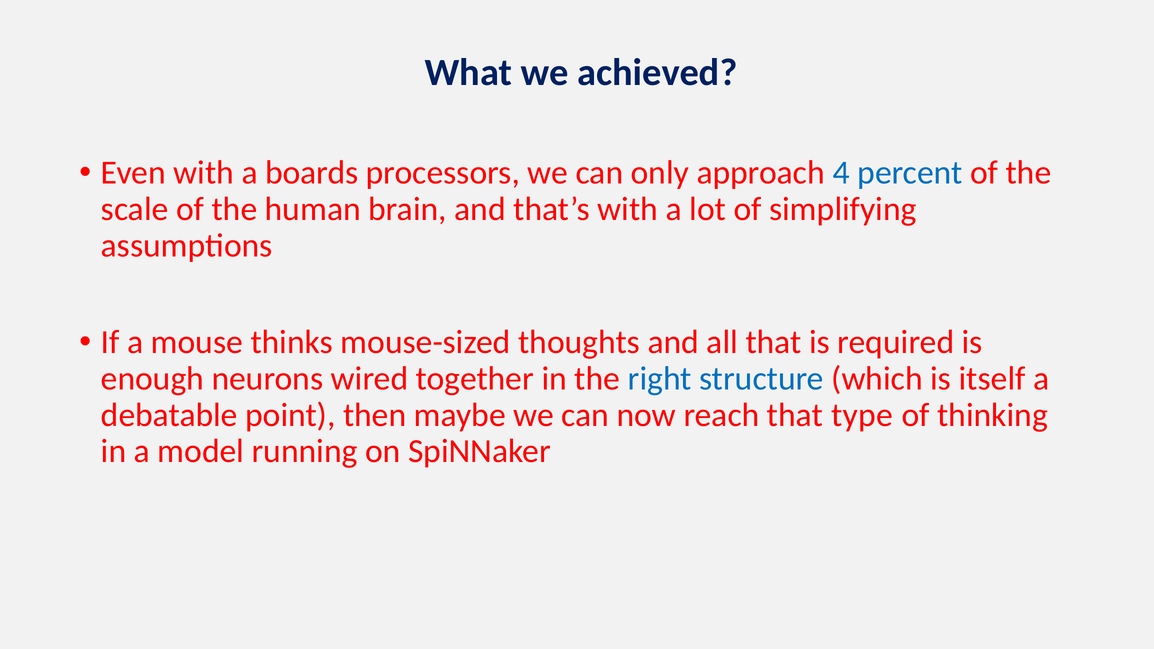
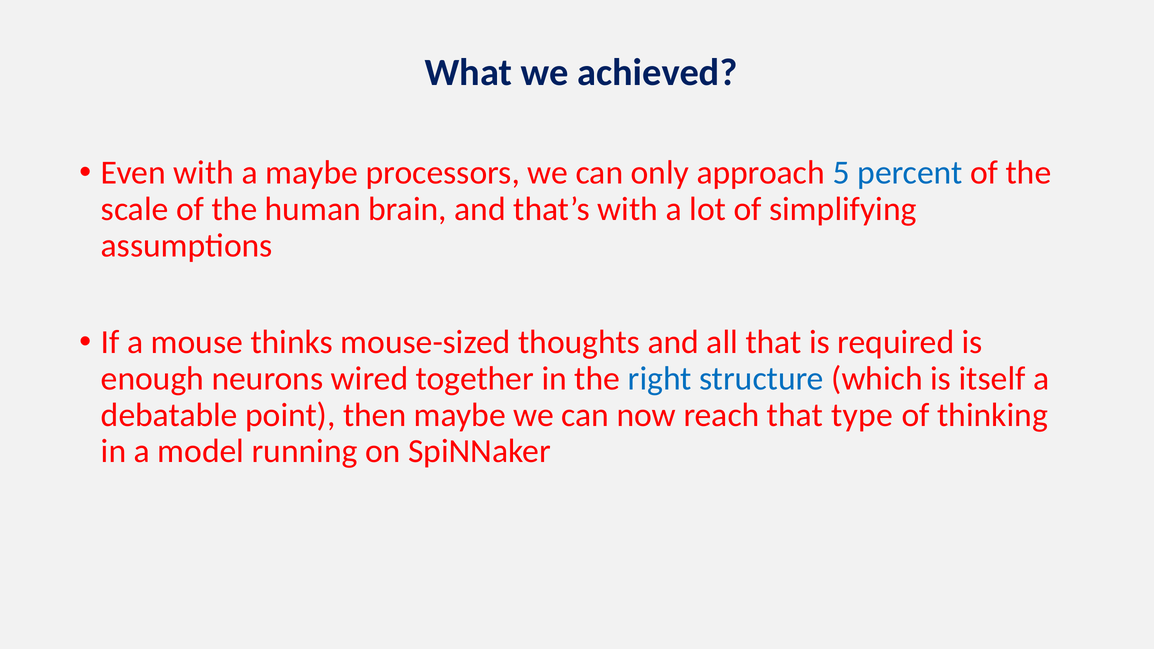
a boards: boards -> maybe
4: 4 -> 5
